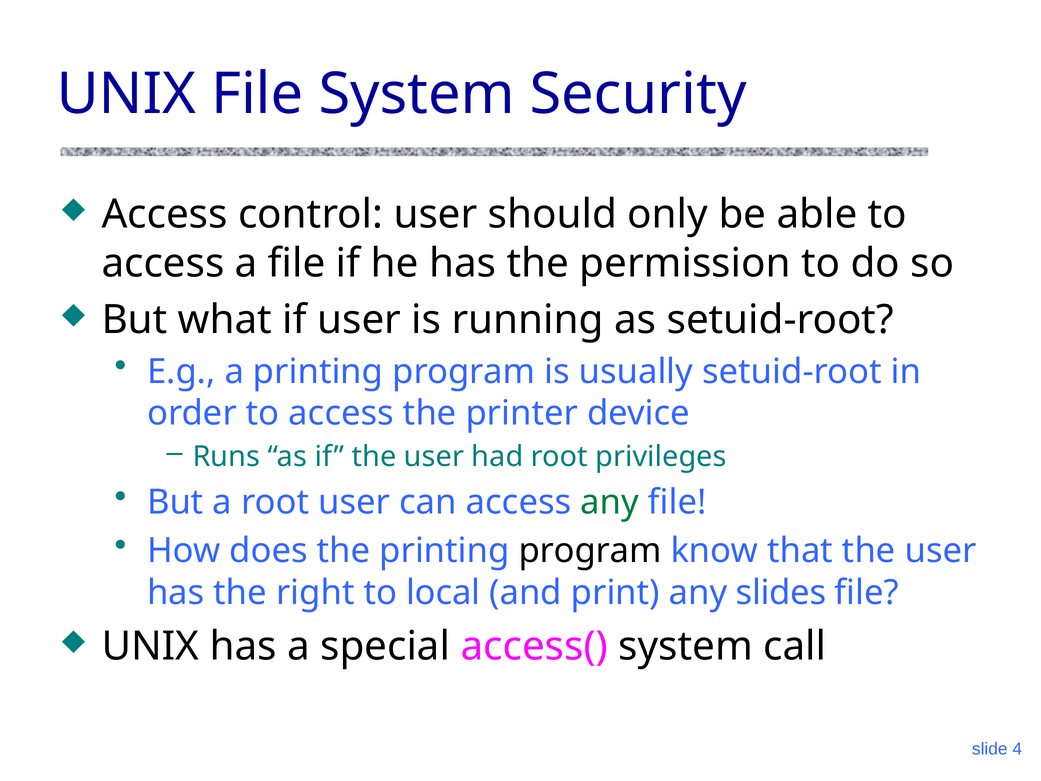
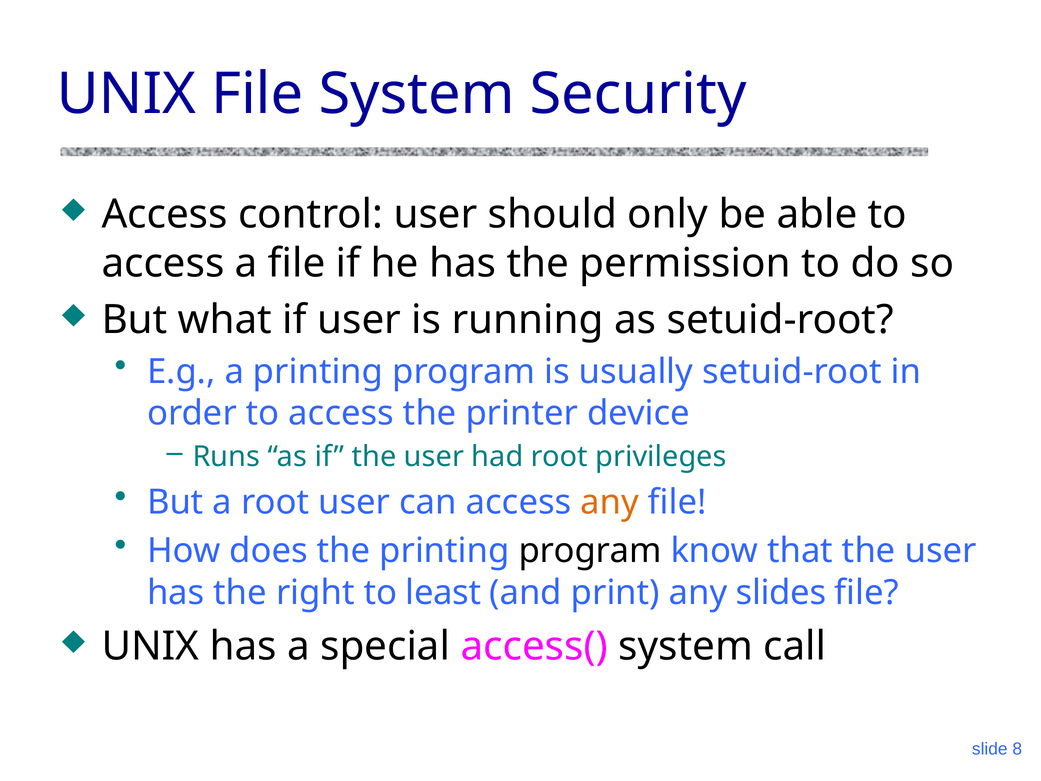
any at (610, 502) colour: green -> orange
local: local -> least
4: 4 -> 8
